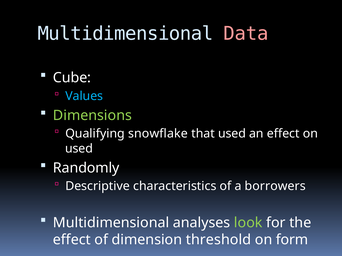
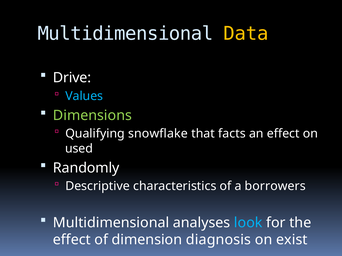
Data colour: pink -> yellow
Cube: Cube -> Drive
that used: used -> facts
look colour: light green -> light blue
threshold: threshold -> diagnosis
form: form -> exist
